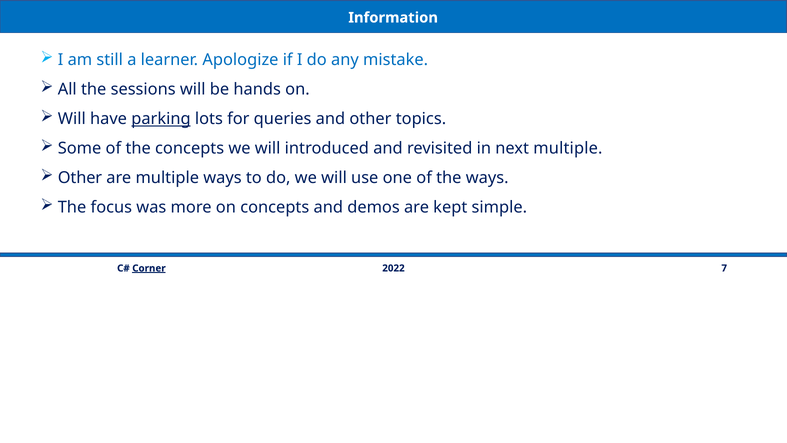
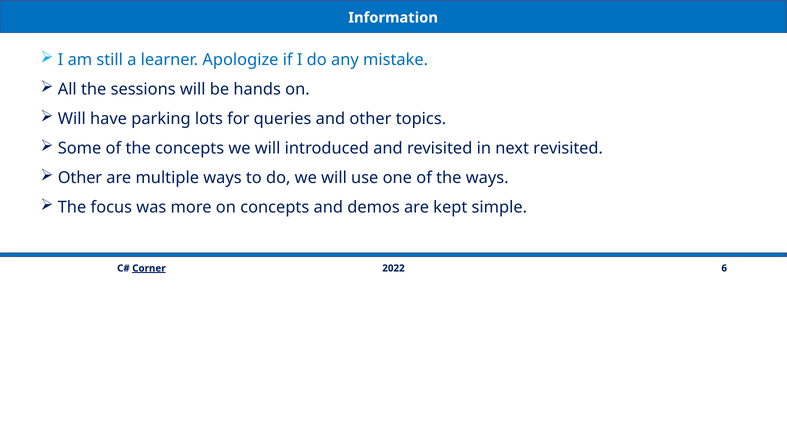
parking underline: present -> none
next multiple: multiple -> revisited
7: 7 -> 6
